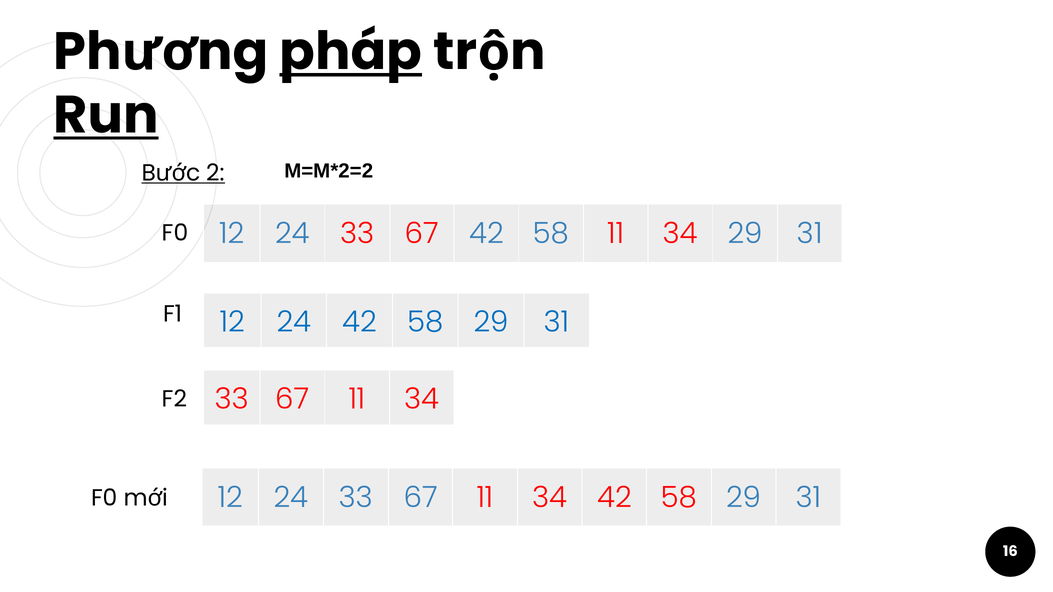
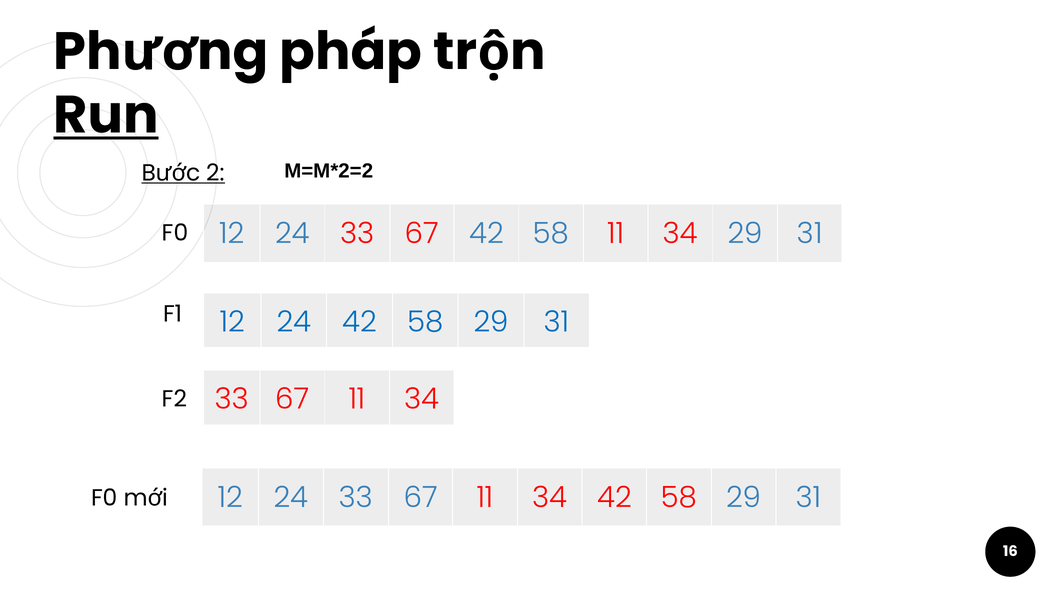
pháp underline: present -> none
